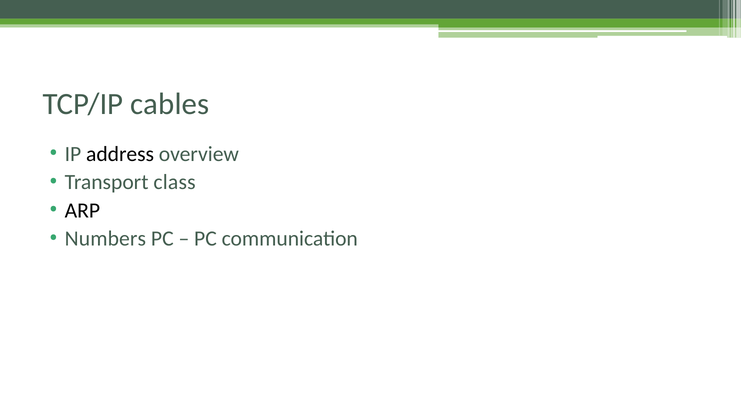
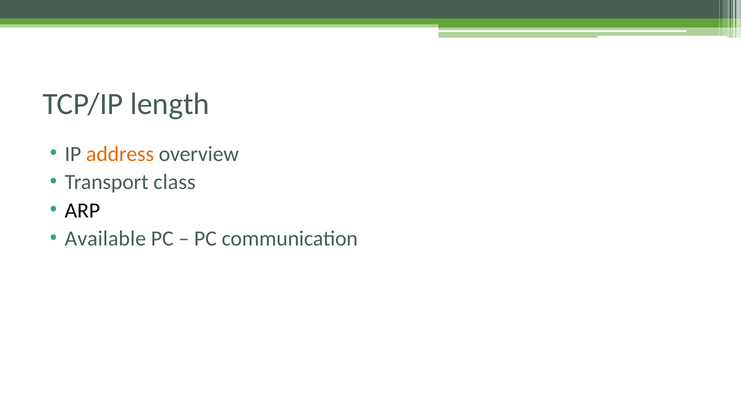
cables: cables -> length
address colour: black -> orange
Numbers: Numbers -> Available
